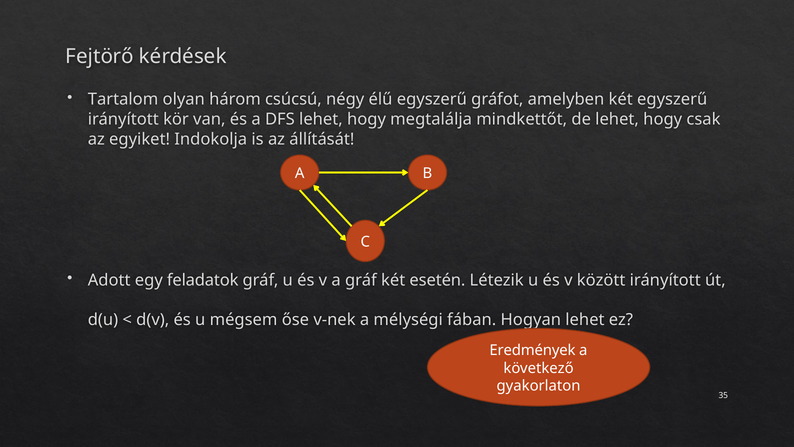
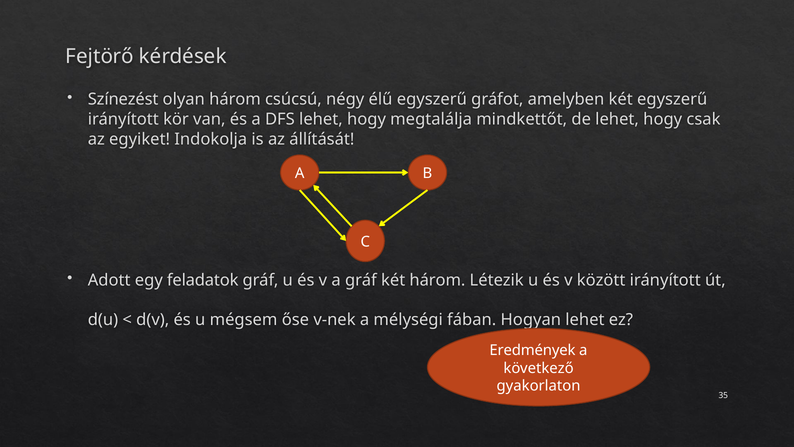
Tartalom: Tartalom -> Színezést
két esetén: esetén -> három
